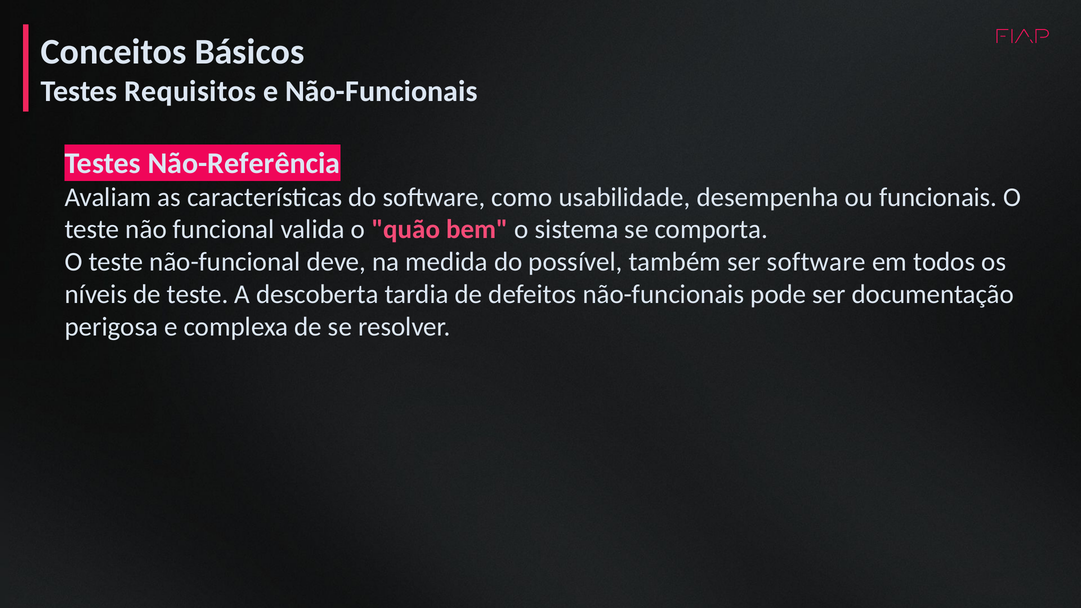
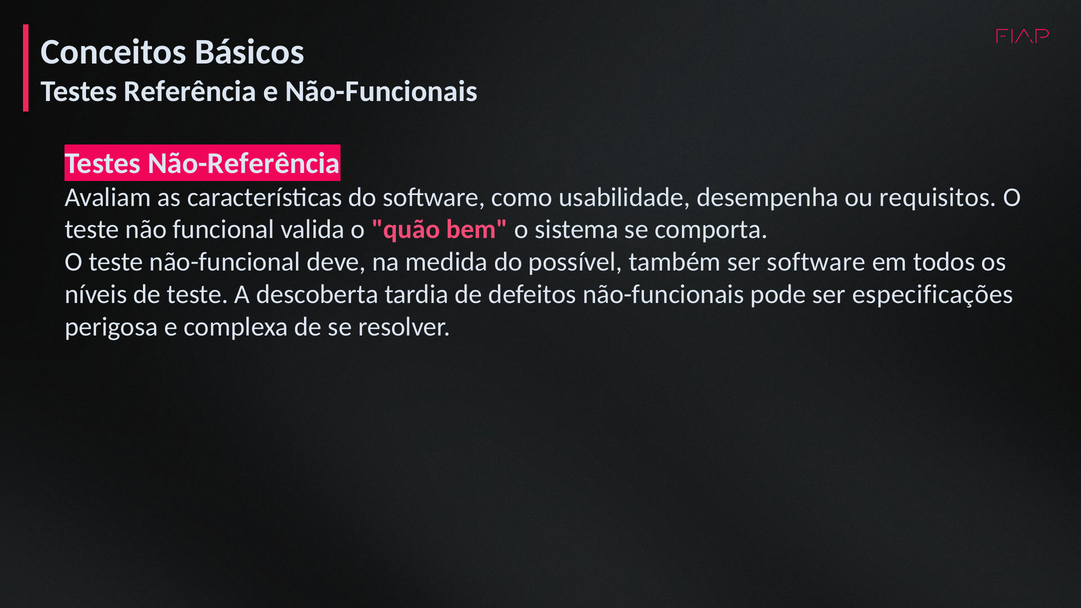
Requisitos: Requisitos -> Referência
funcionais: funcionais -> requisitos
documentação: documentação -> especificações
